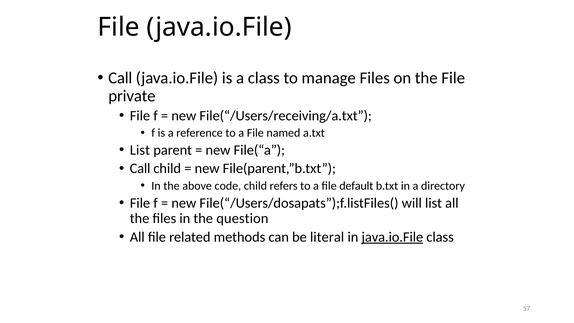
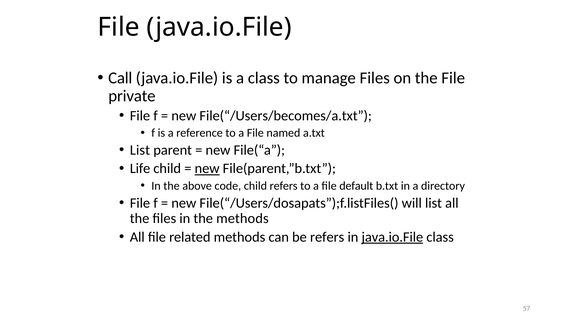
File(“/Users/receiving/a.txt: File(“/Users/receiving/a.txt -> File(“/Users/becomes/a.txt
Call at (140, 169): Call -> Life
new at (207, 169) underline: none -> present
the question: question -> methods
be literal: literal -> refers
